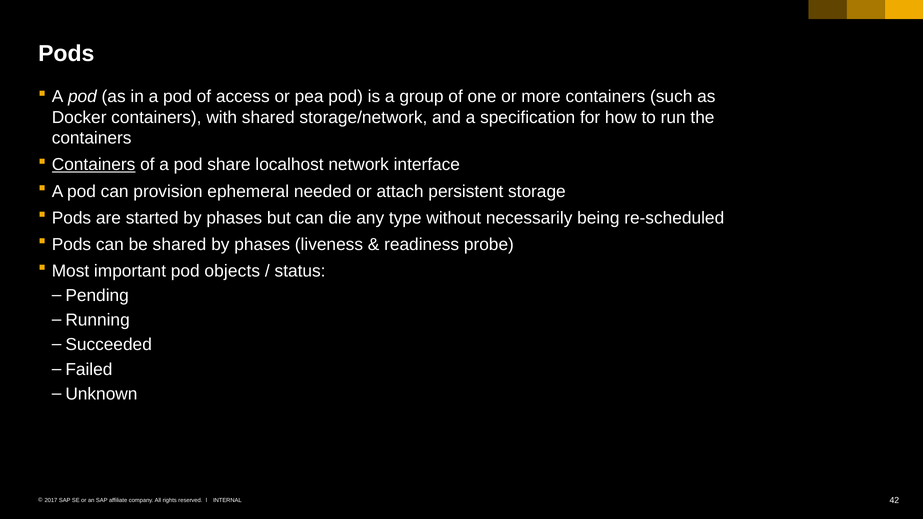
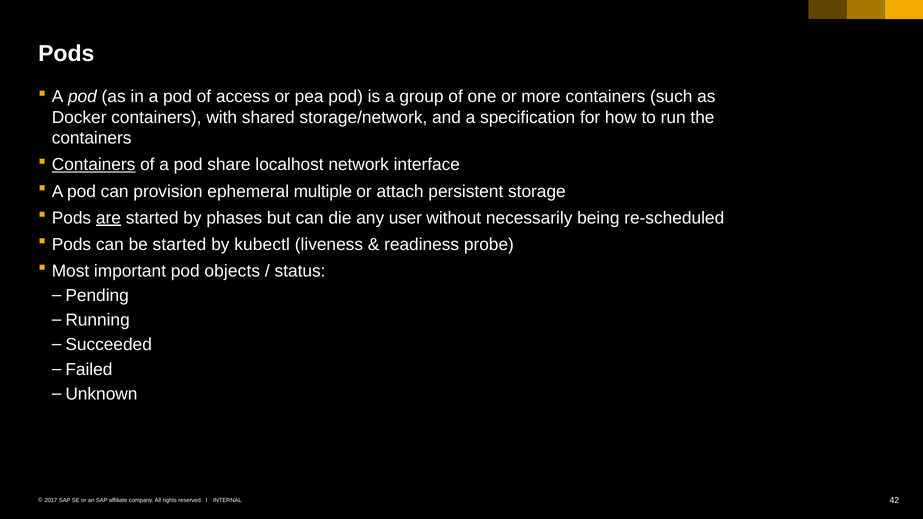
needed: needed -> multiple
are underline: none -> present
type: type -> user
be shared: shared -> started
phases at (262, 244): phases -> kubectl
